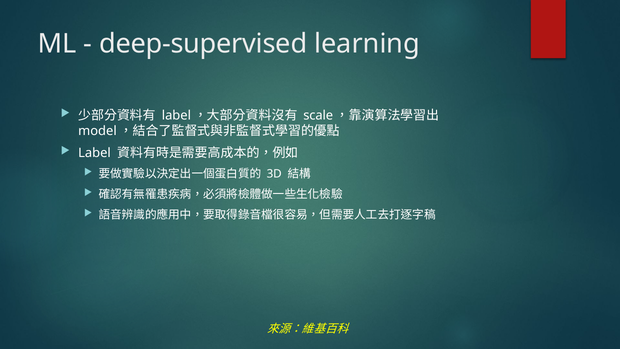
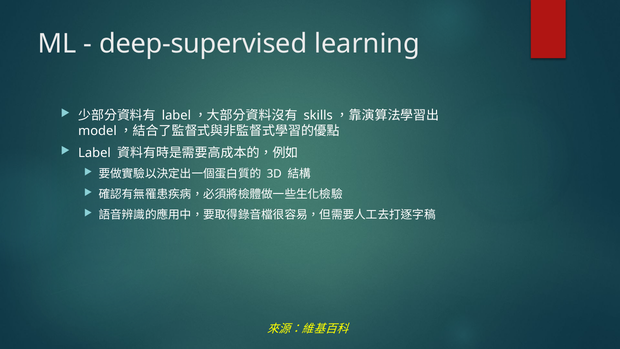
scale: scale -> skills
